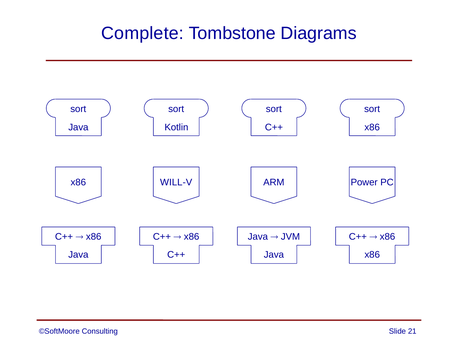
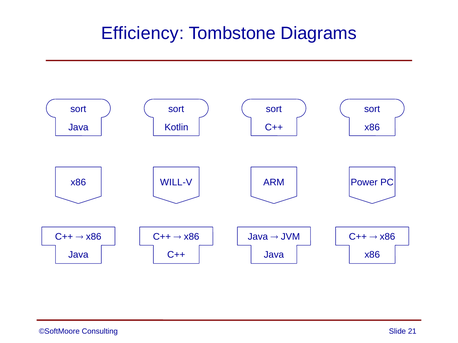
Complete: Complete -> Efficiency
